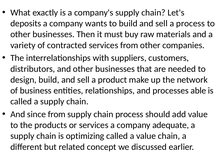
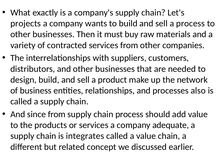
deposits: deposits -> projects
able: able -> also
optimizing: optimizing -> integrates
